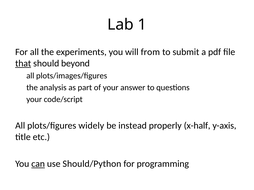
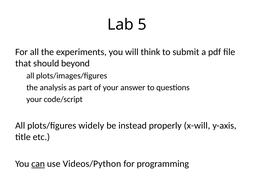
1: 1 -> 5
from: from -> think
that underline: present -> none
x-half: x-half -> x-will
Should/Python: Should/Python -> Videos/Python
